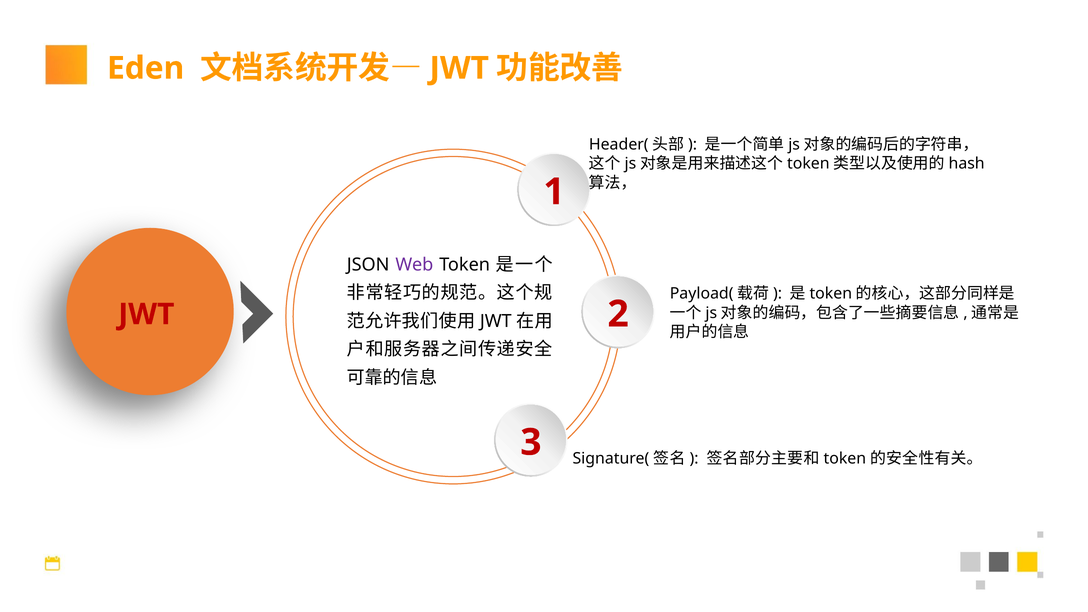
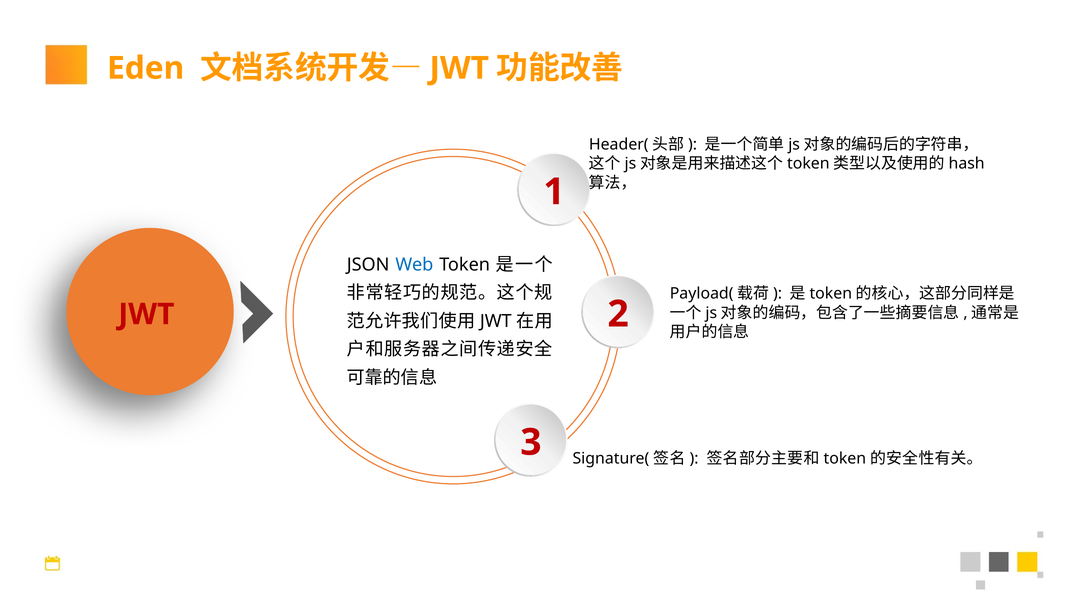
Web colour: purple -> blue
